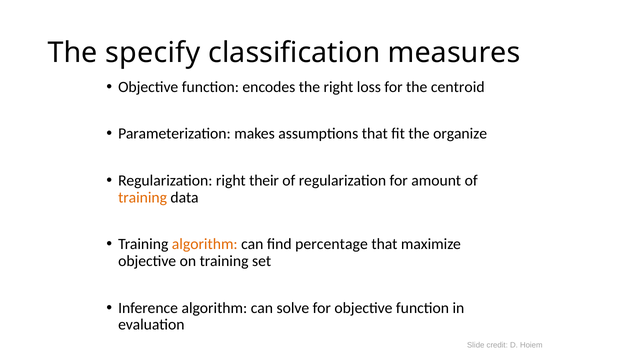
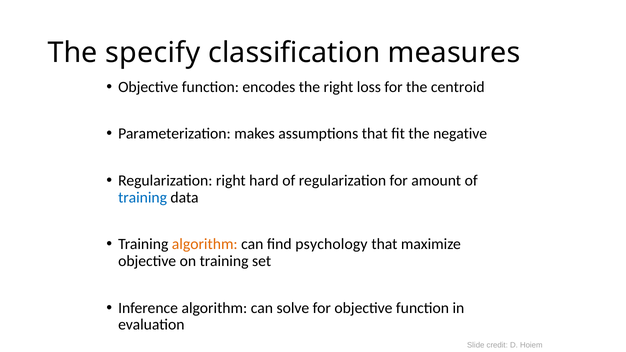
organize: organize -> negative
their: their -> hard
training at (143, 197) colour: orange -> blue
percentage: percentage -> psychology
